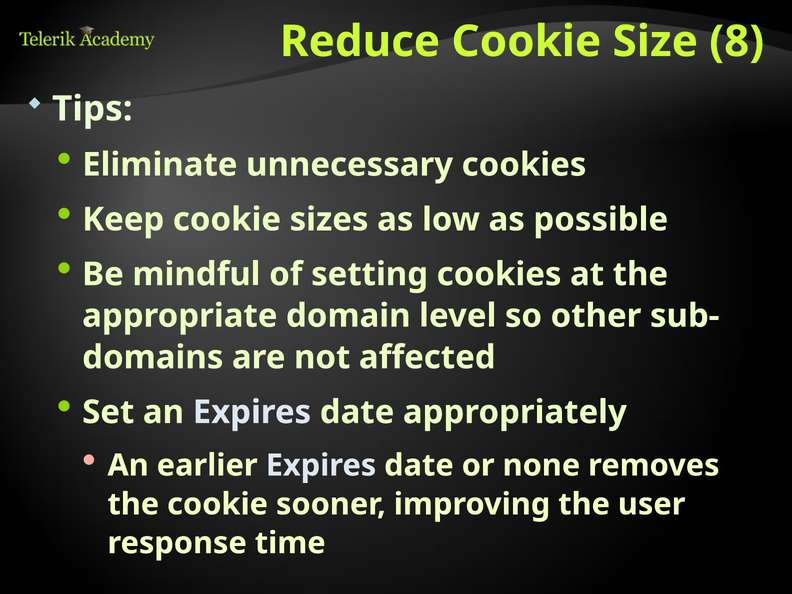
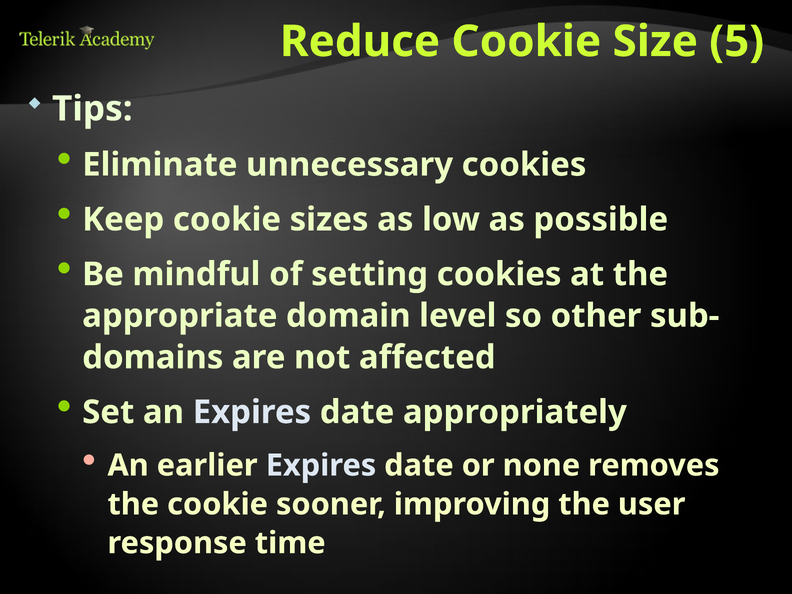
8: 8 -> 5
